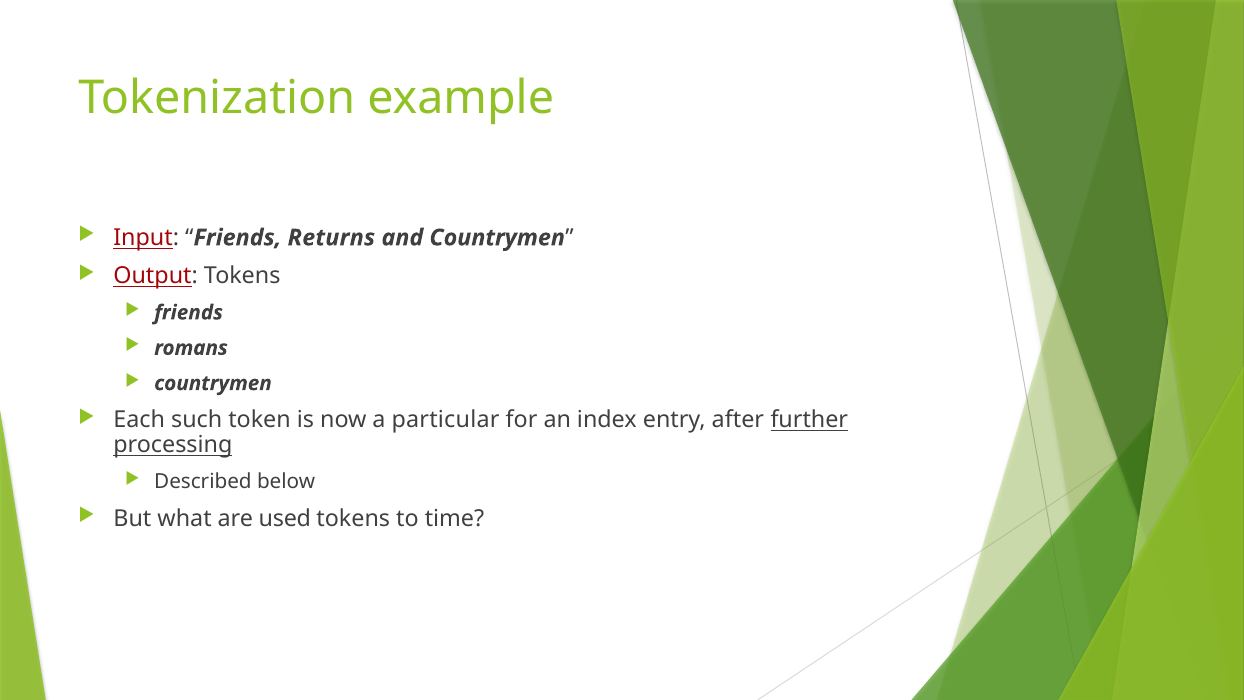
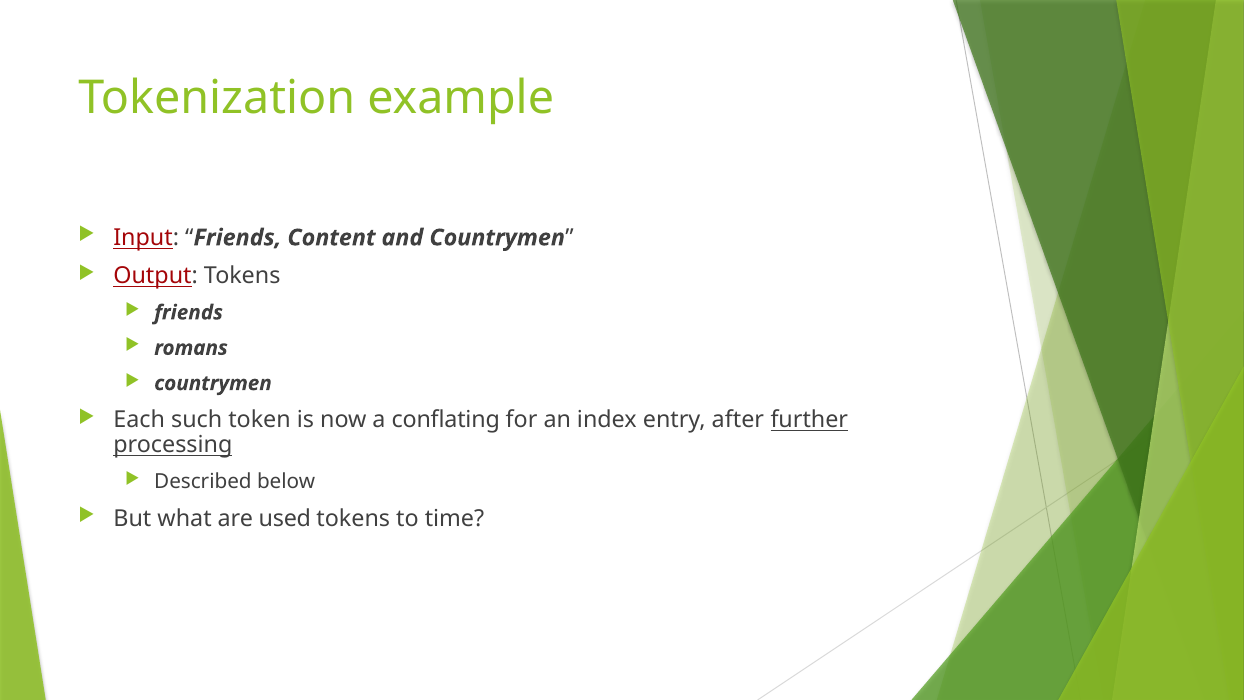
Returns: Returns -> Content
particular: particular -> conflating
